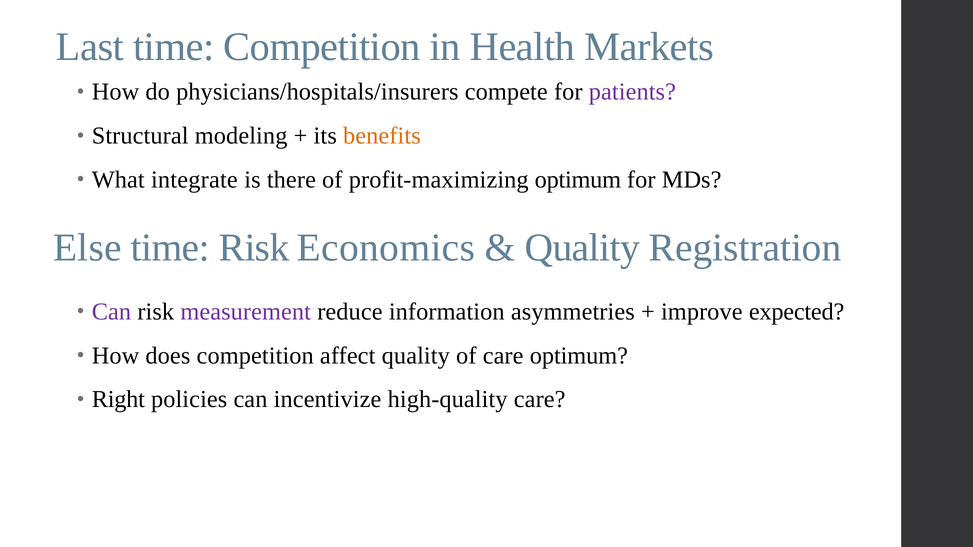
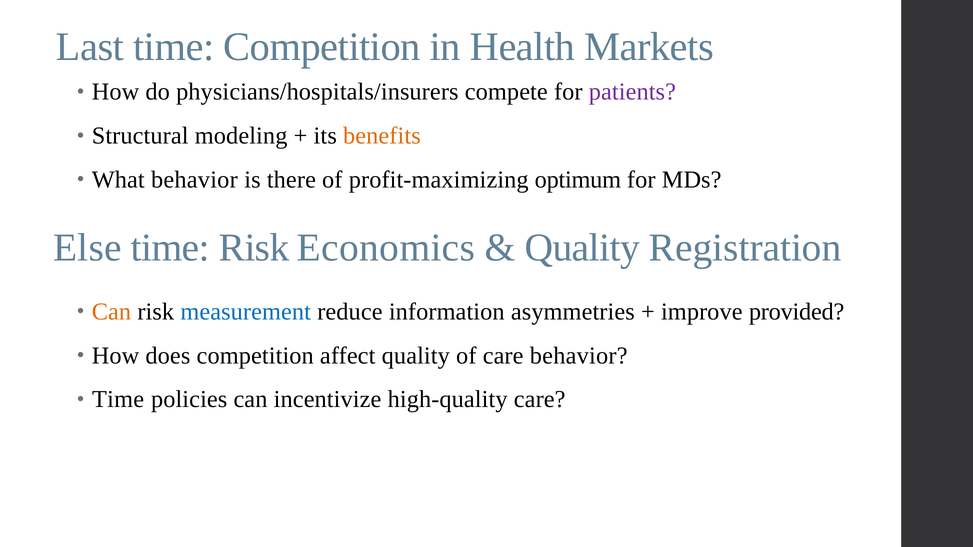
What integrate: integrate -> behavior
Can at (111, 312) colour: purple -> orange
measurement colour: purple -> blue
expected: expected -> provided
care optimum: optimum -> behavior
Right at (118, 400): Right -> Time
